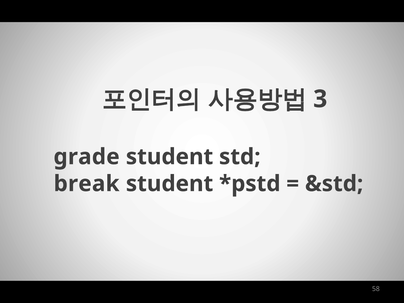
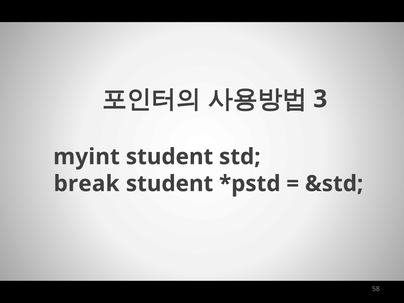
grade: grade -> myint
